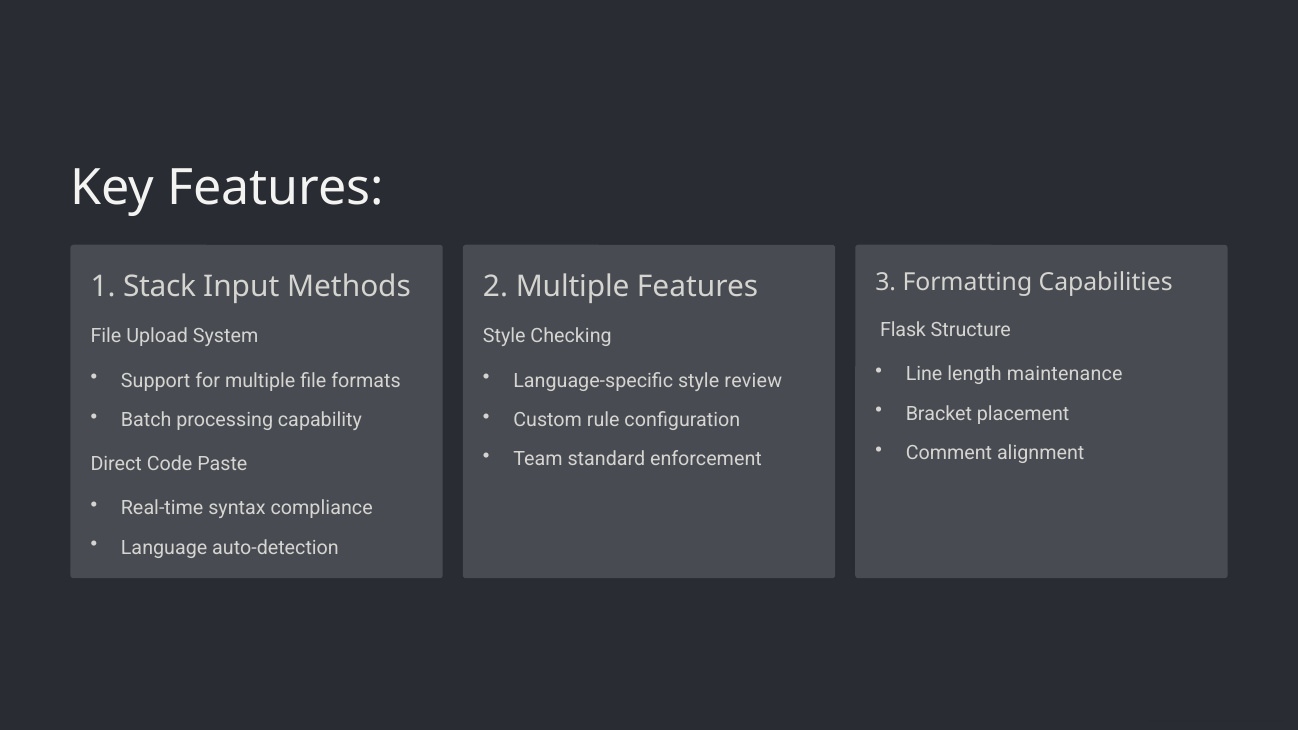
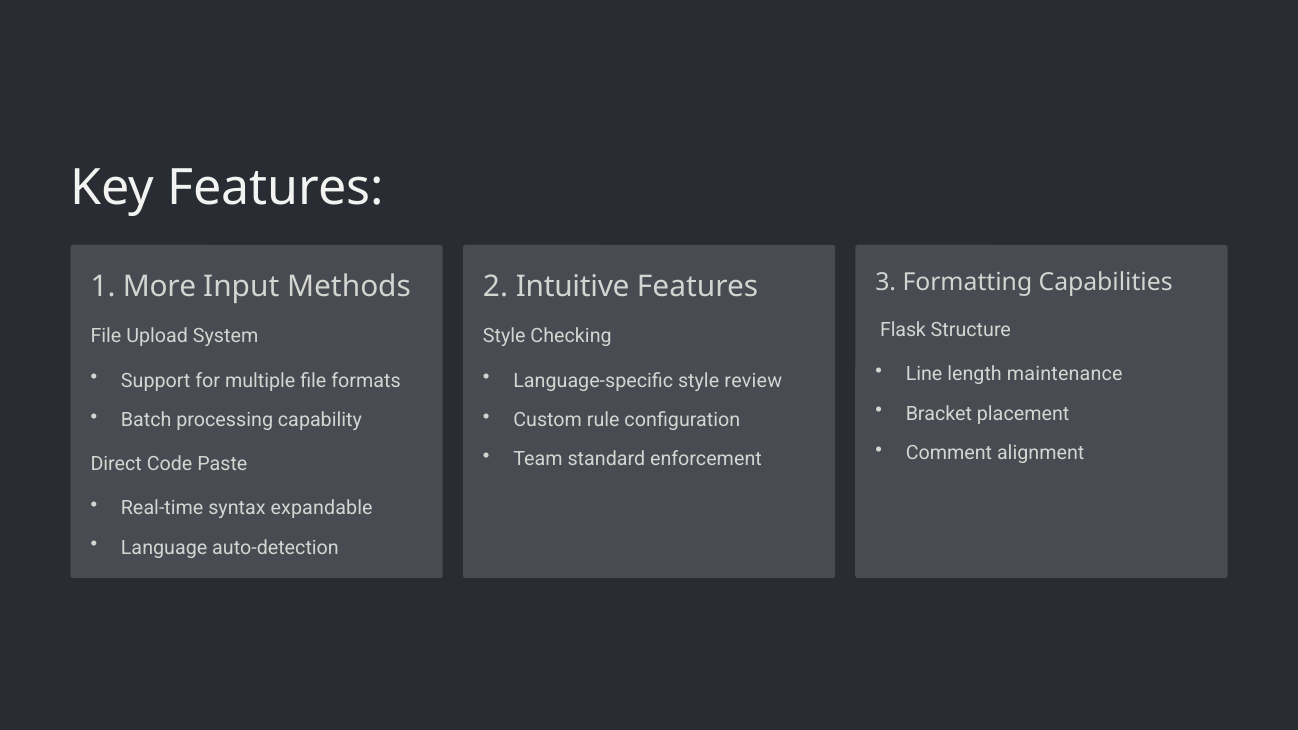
Stack: Stack -> More
2 Multiple: Multiple -> Intuitive
compliance: compliance -> expandable
